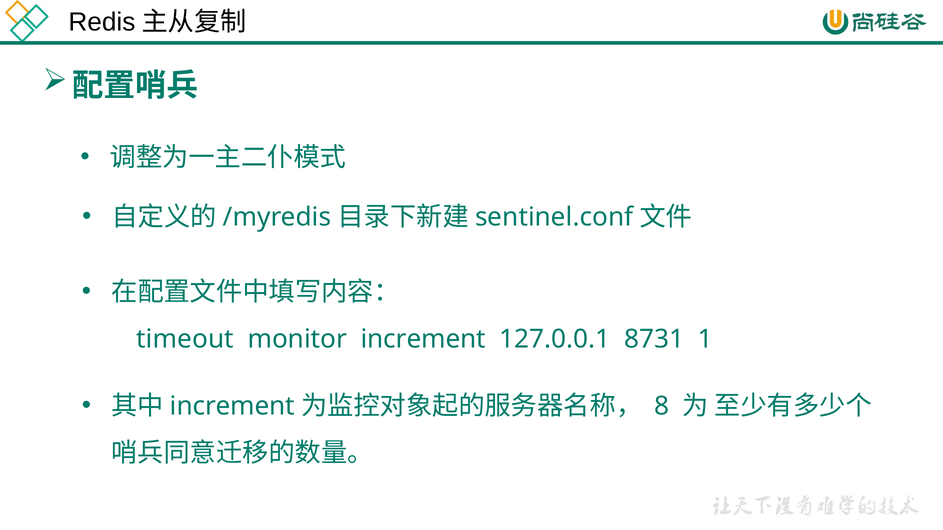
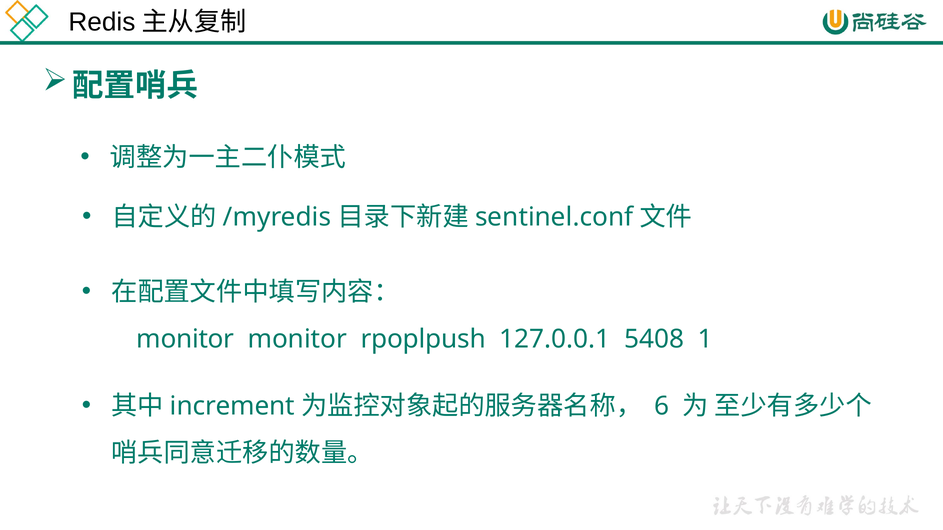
timeout at (185, 340): timeout -> monitor
monitor increment: increment -> rpoplpush
8731: 8731 -> 5408
8: 8 -> 6
